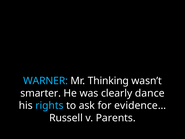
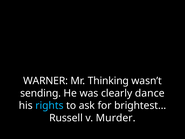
WARNER colour: light blue -> white
smarter: smarter -> sending
evidence…: evidence… -> brightest…
Parents: Parents -> Murder
